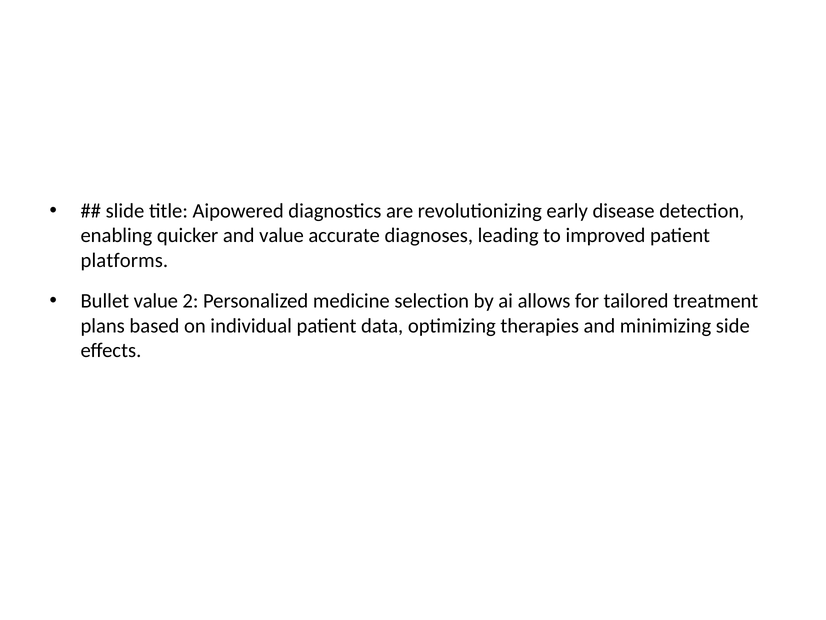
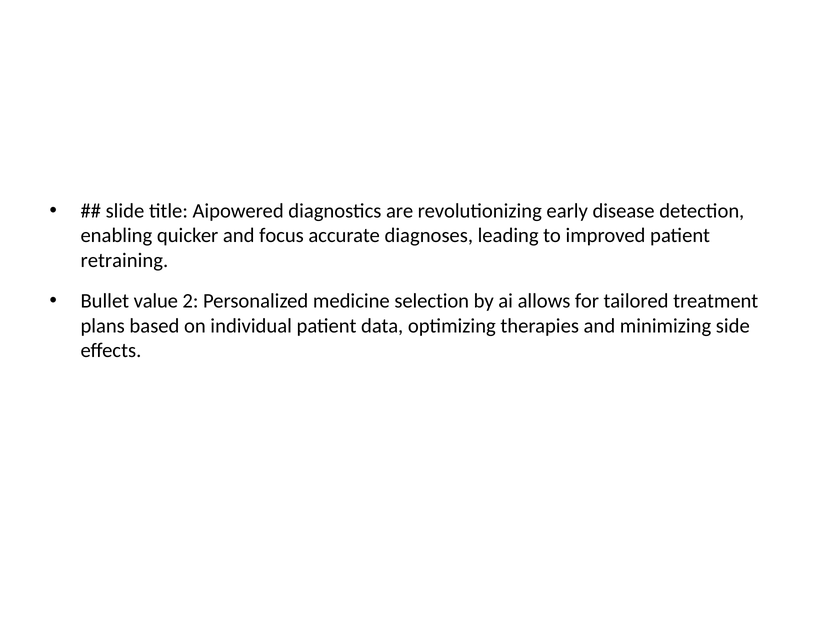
and value: value -> focus
platforms: platforms -> retraining
